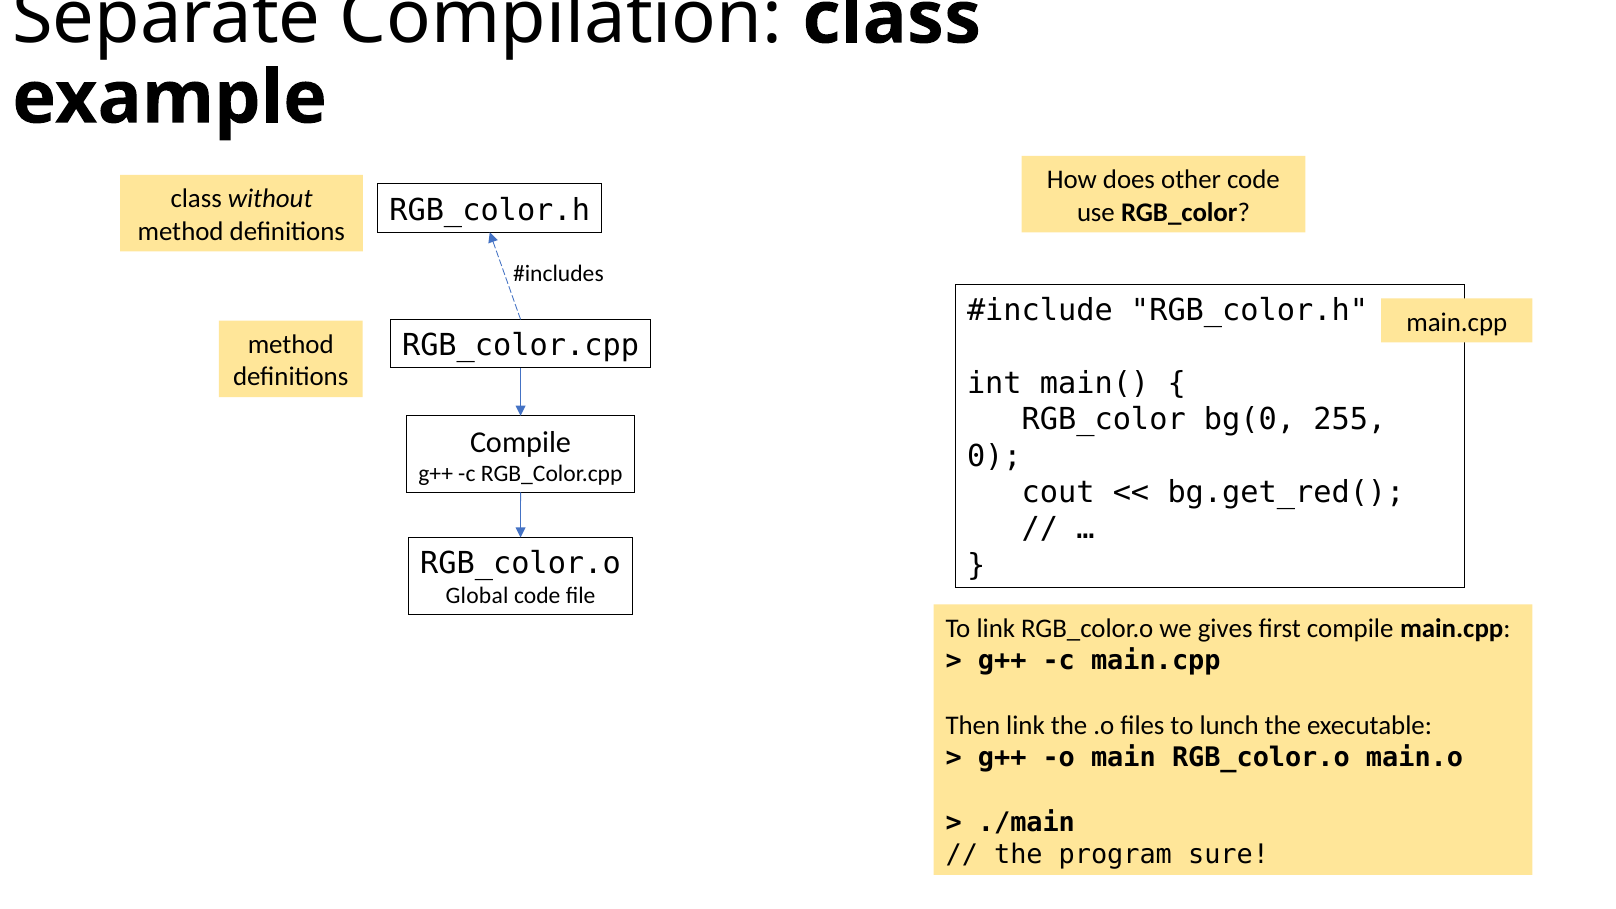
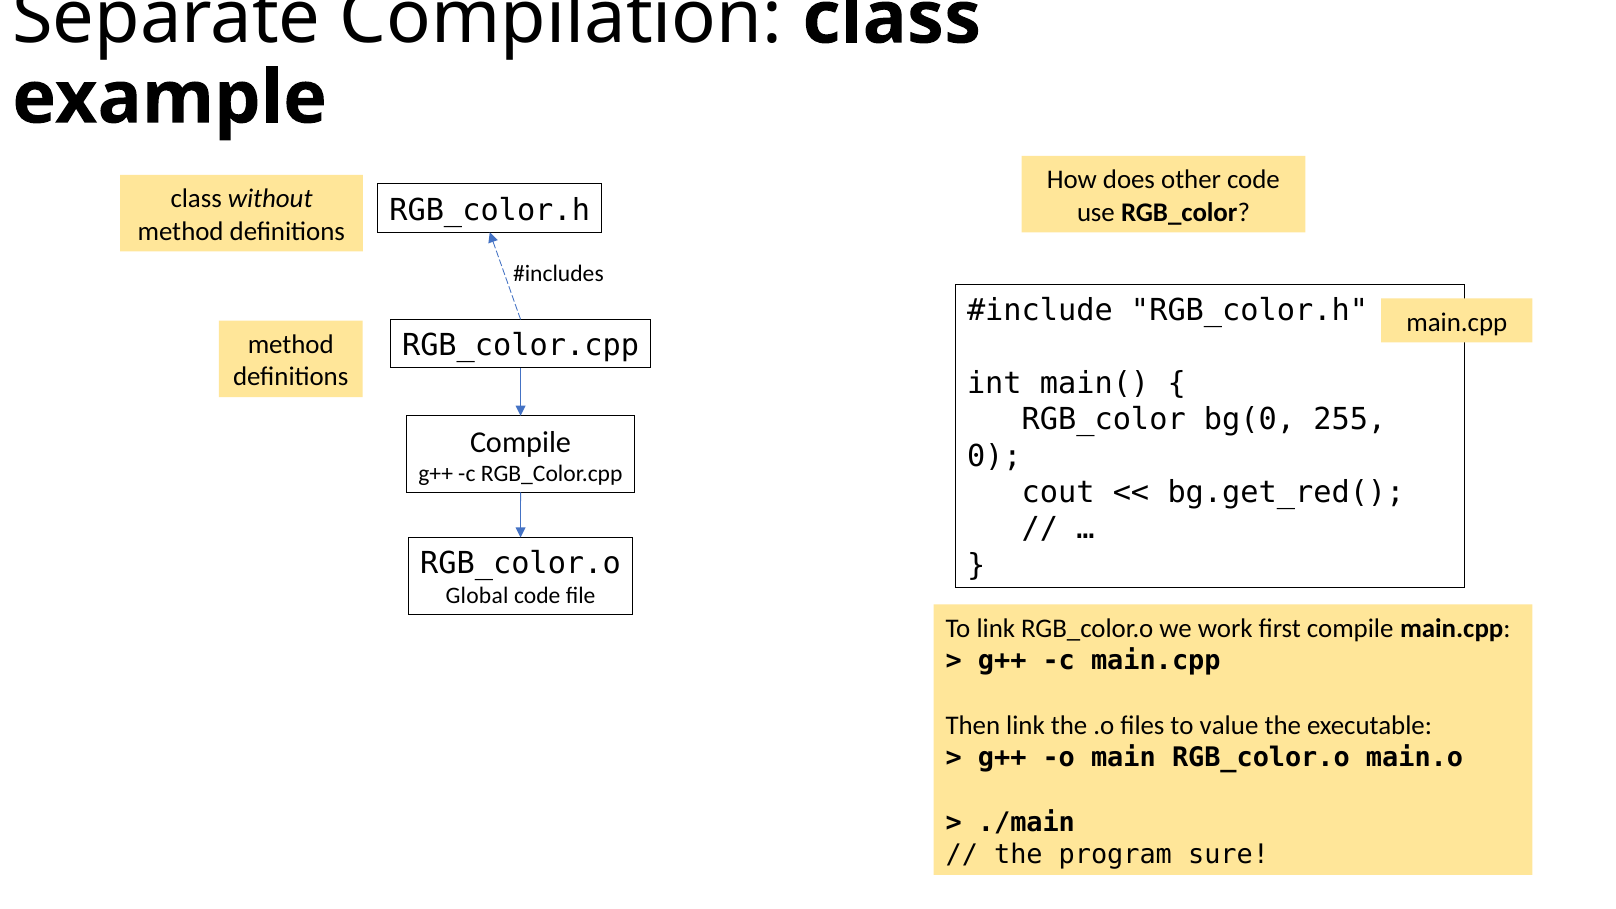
gives: gives -> work
lunch: lunch -> value
